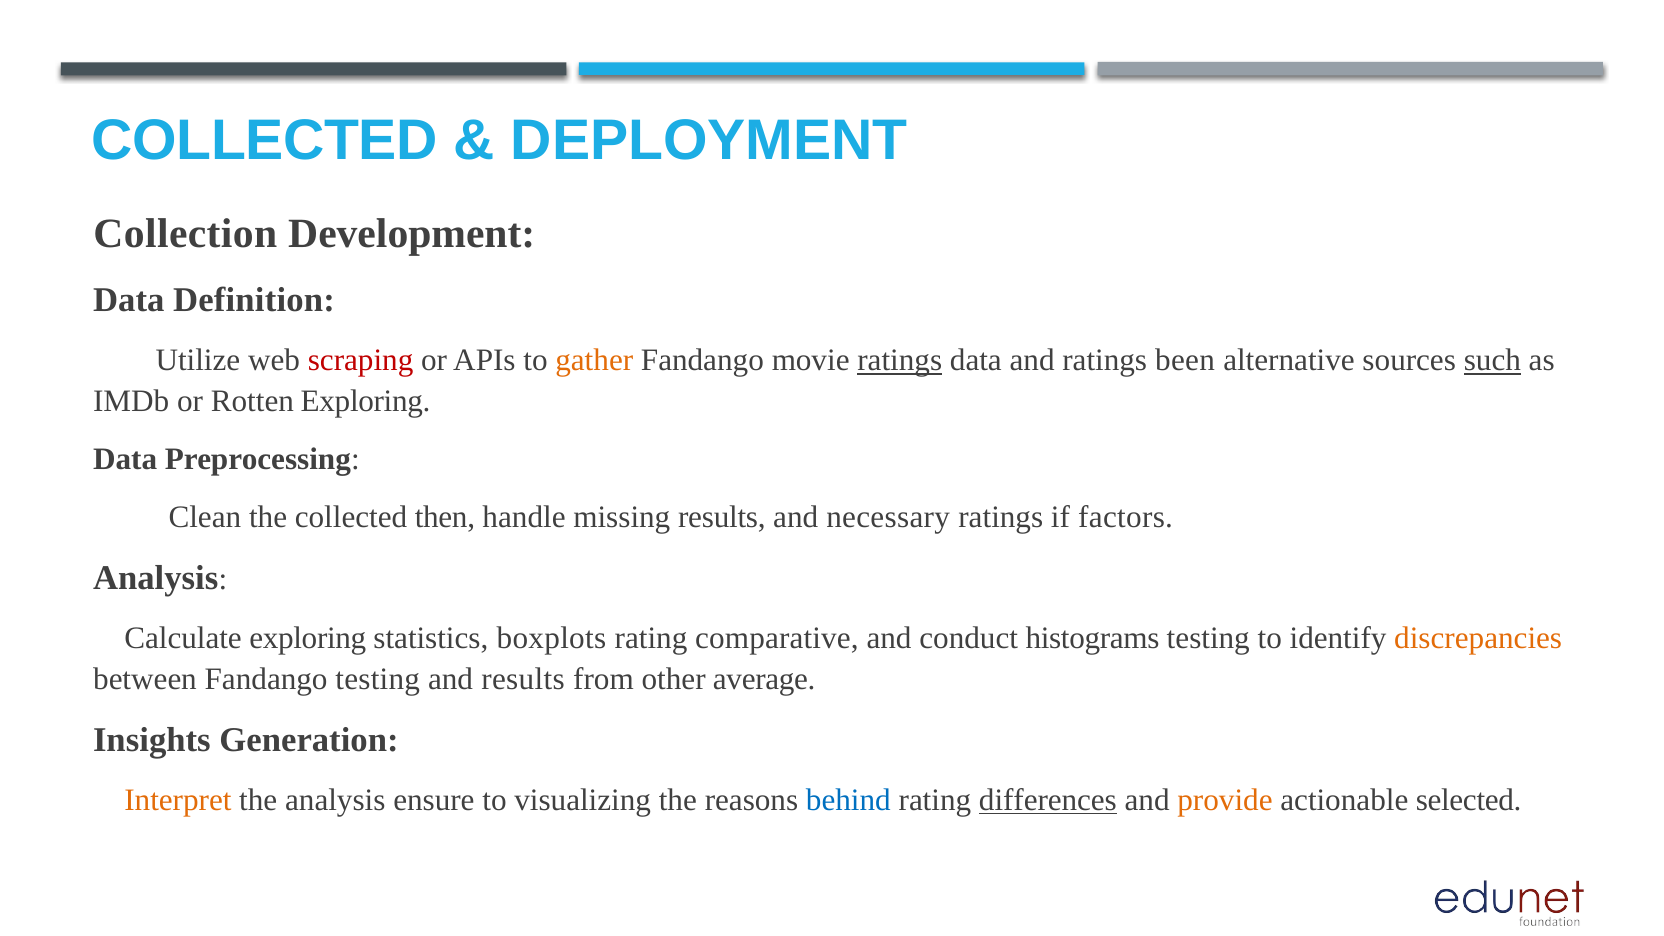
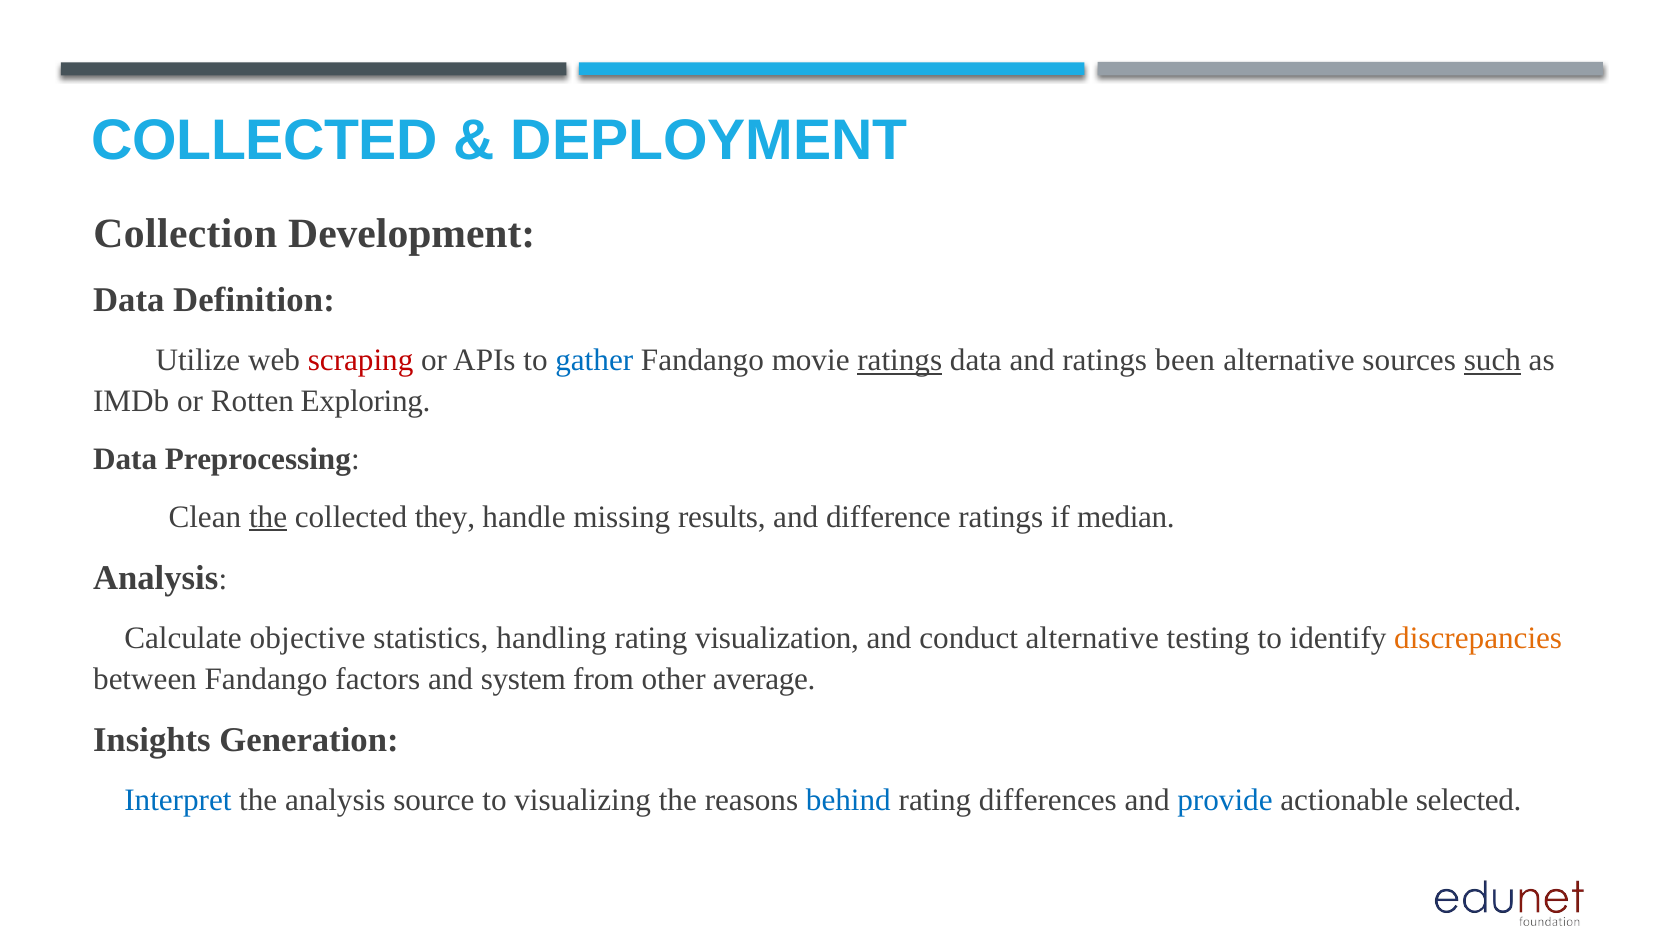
gather colour: orange -> blue
the at (268, 517) underline: none -> present
then: then -> they
necessary: necessary -> difference
factors: factors -> median
Calculate exploring: exploring -> objective
boxplots: boxplots -> handling
comparative: comparative -> visualization
conduct histograms: histograms -> alternative
Fandango testing: testing -> factors
and results: results -> system
Interpret colour: orange -> blue
ensure: ensure -> source
differences underline: present -> none
provide colour: orange -> blue
